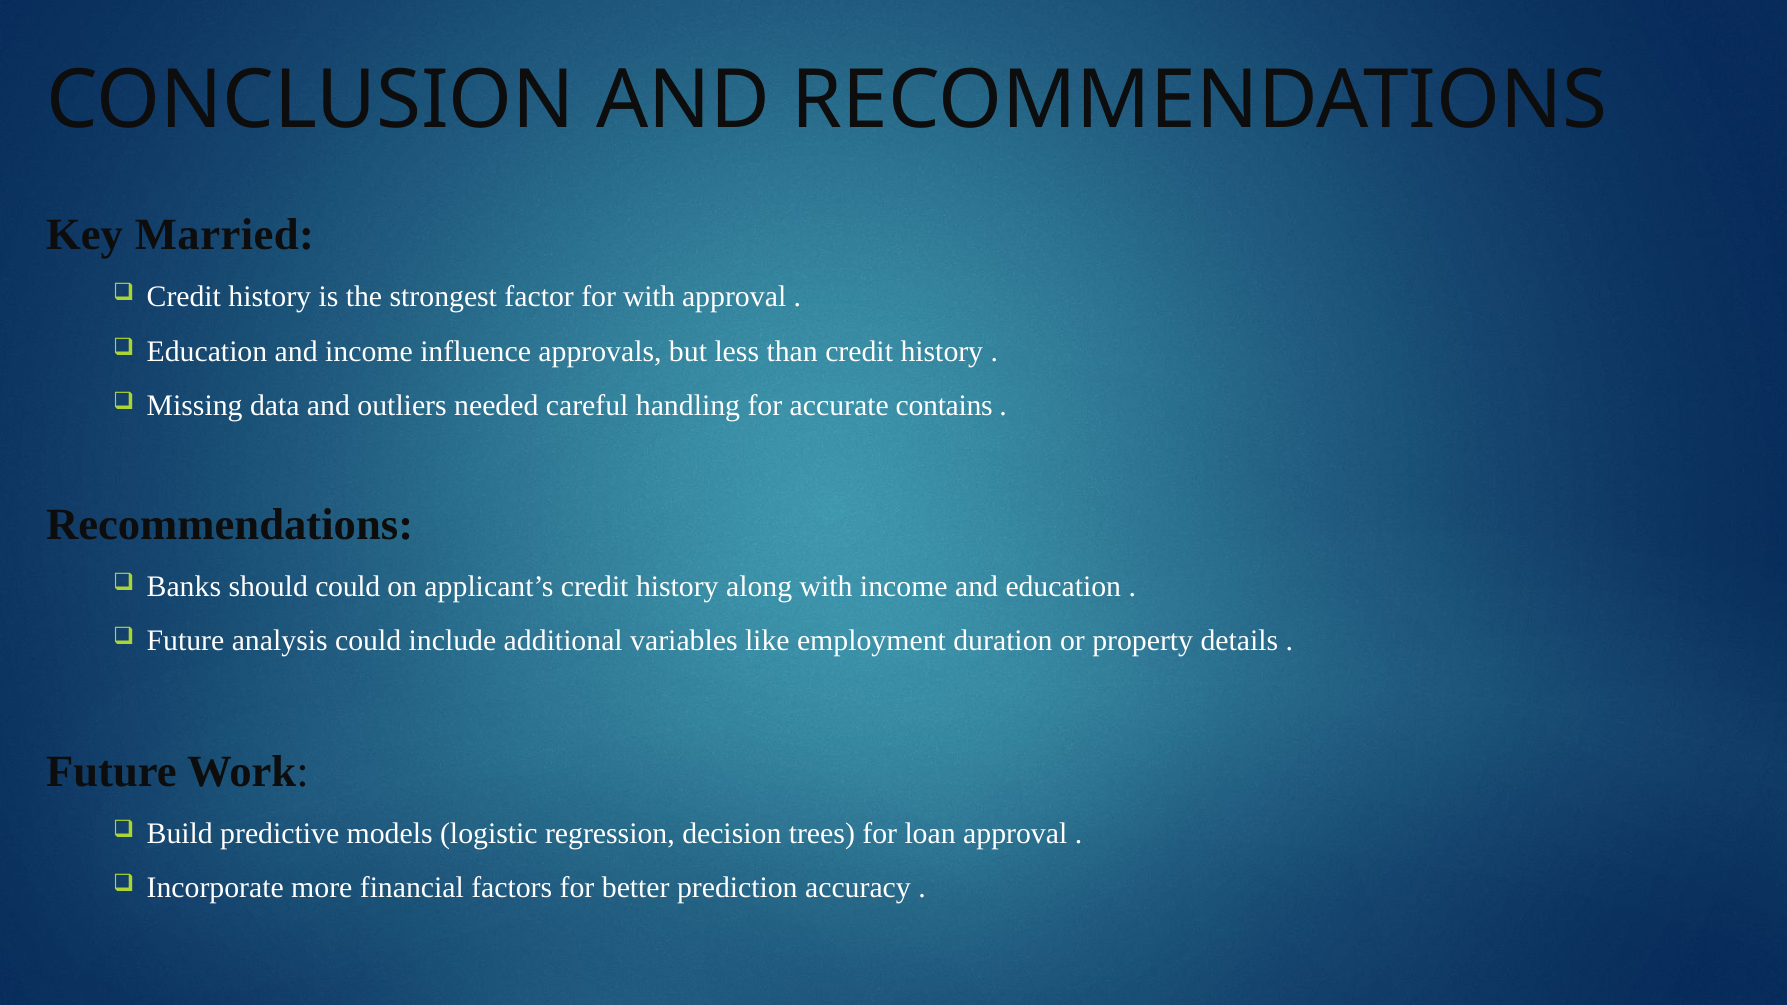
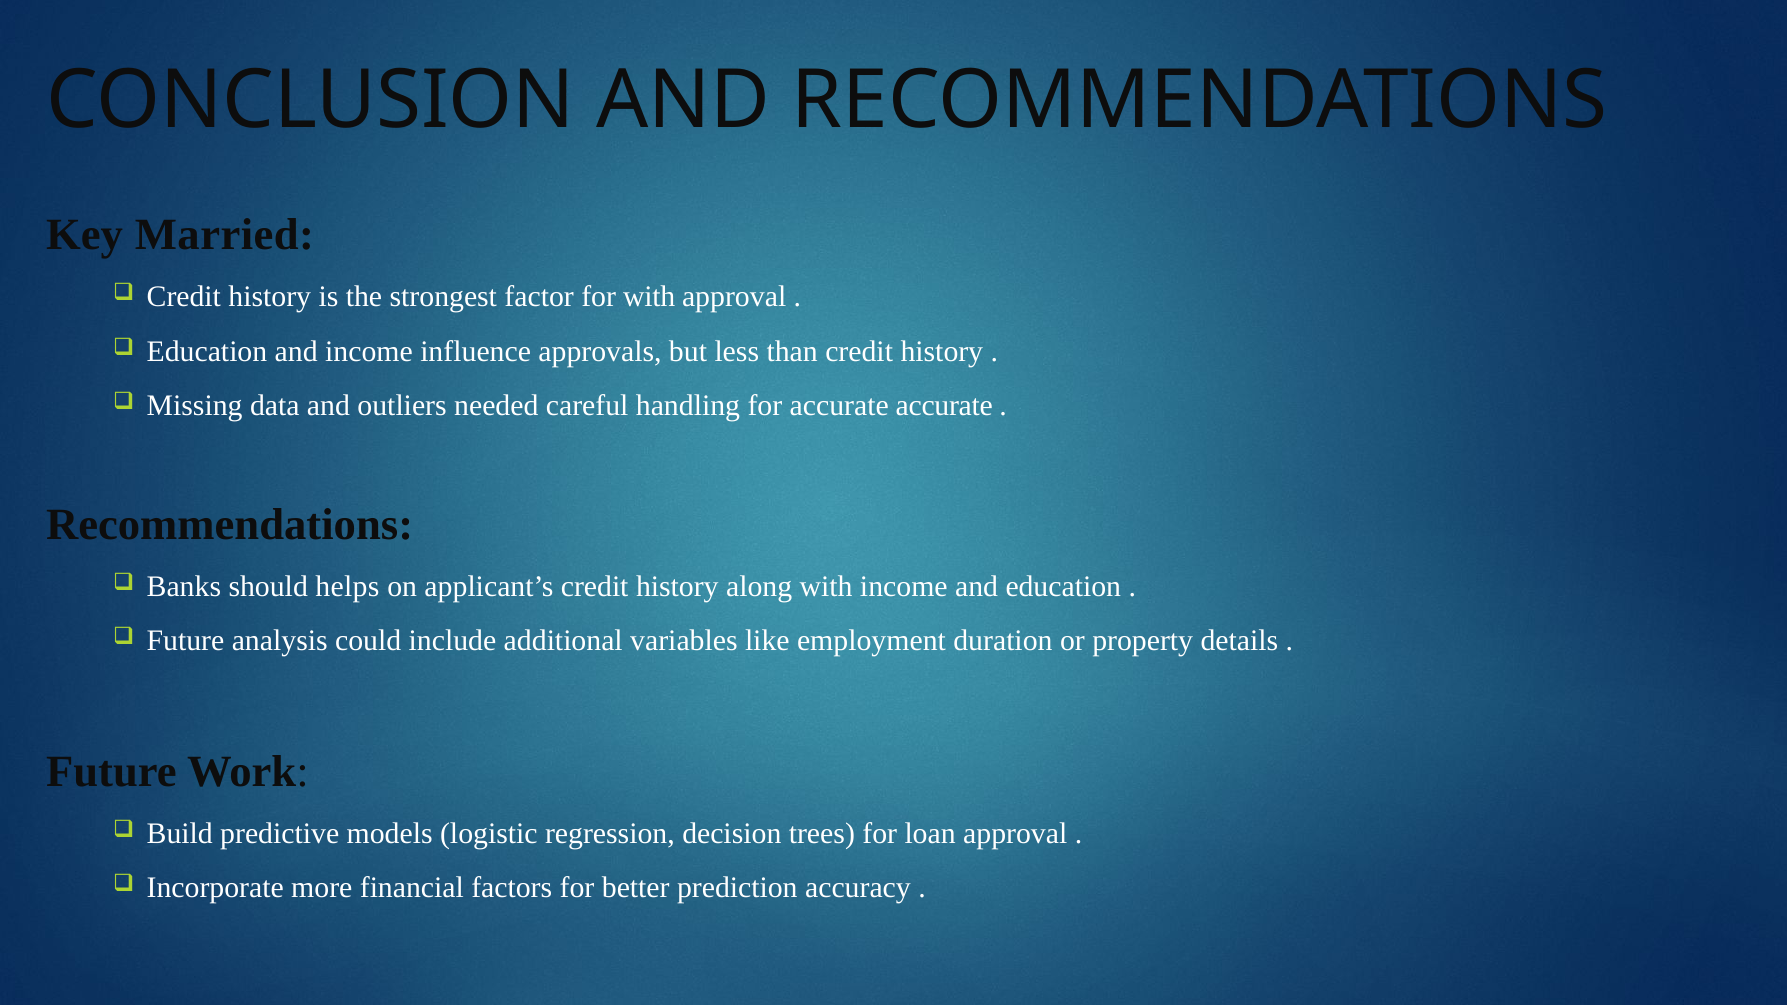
accurate contains: contains -> accurate
should could: could -> helps
